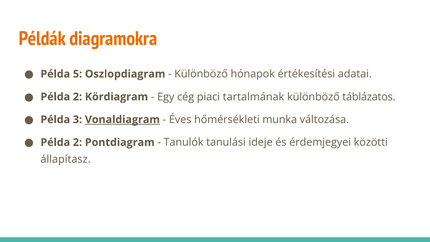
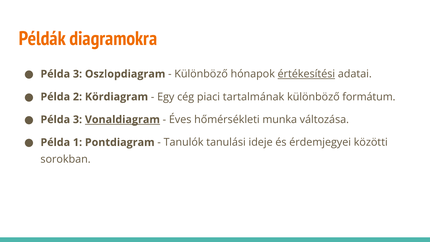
5 at (78, 74): 5 -> 3
értékesítési underline: none -> present
táblázatos: táblázatos -> formátum
2 at (78, 142): 2 -> 1
állapítasz: állapítasz -> sorokban
